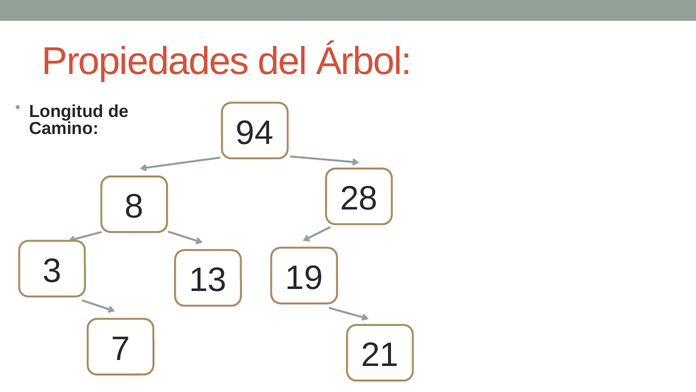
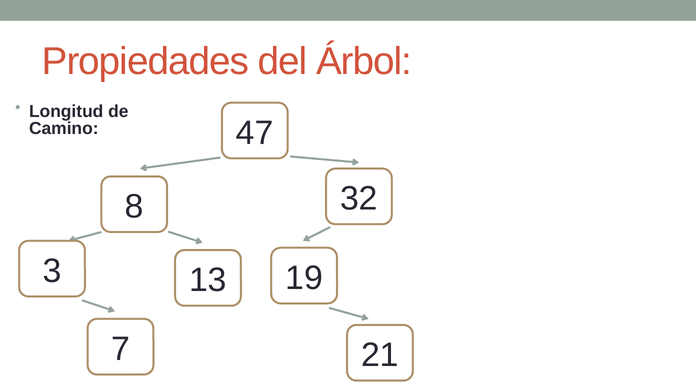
94: 94 -> 47
28: 28 -> 32
